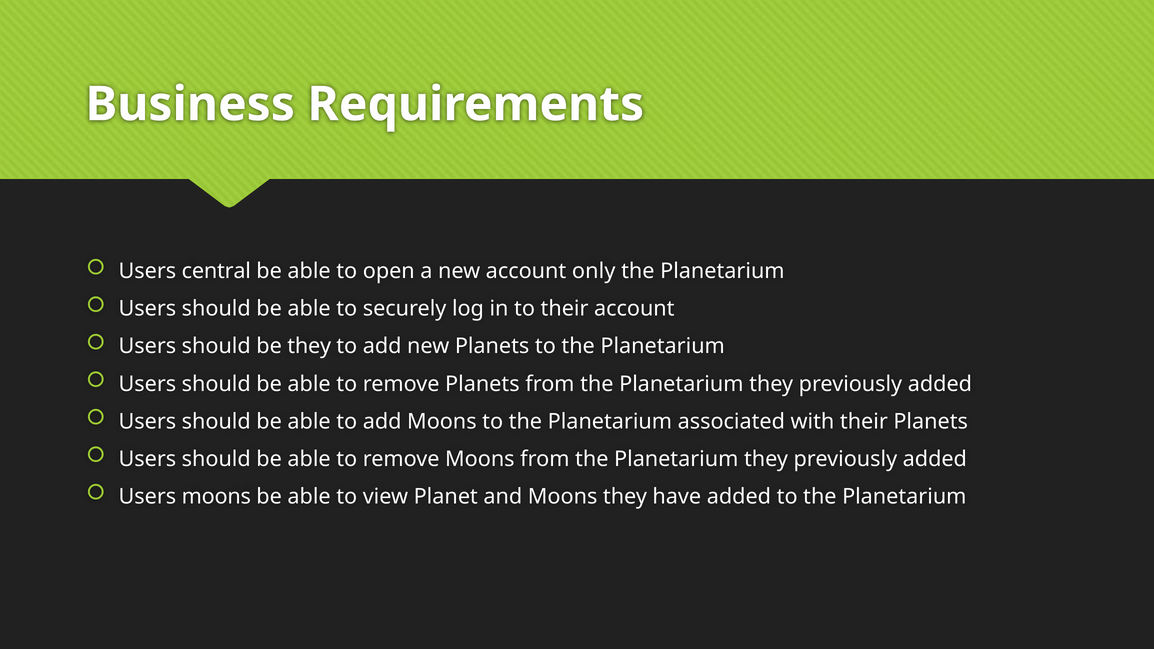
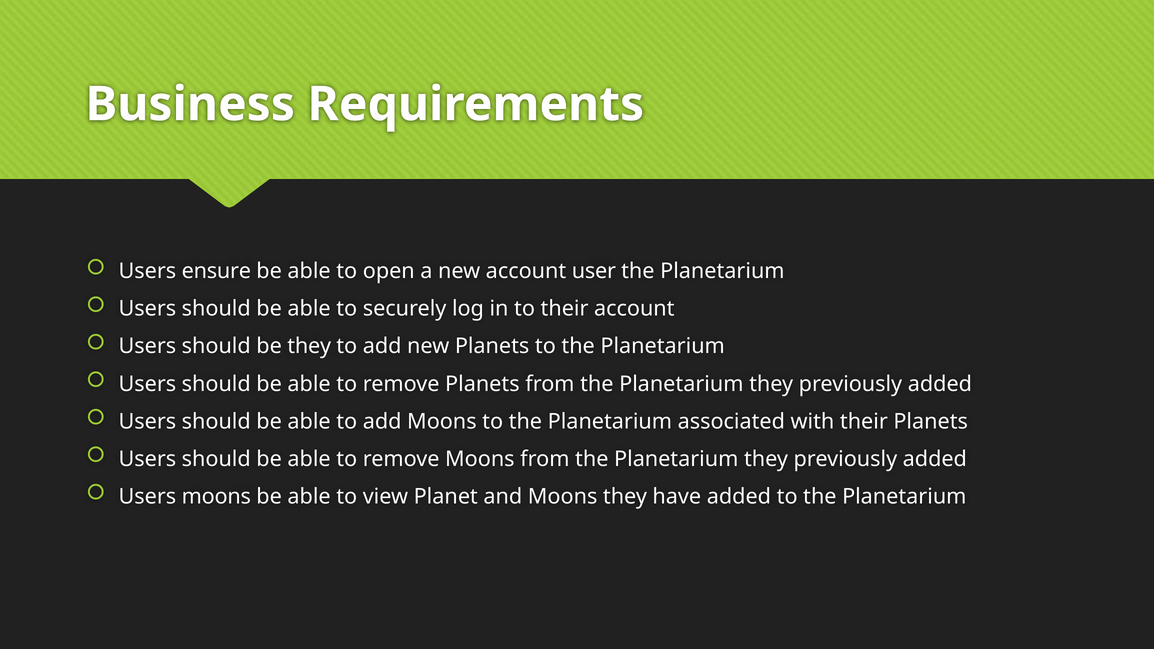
central: central -> ensure
only: only -> user
